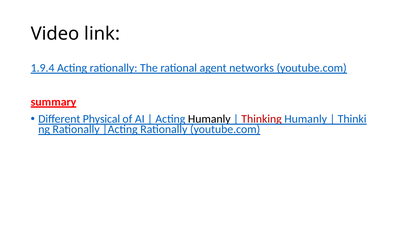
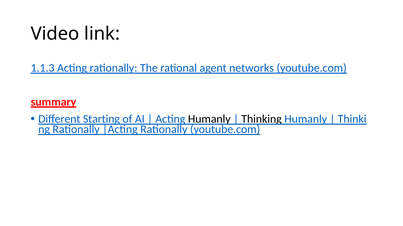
1.9.4: 1.9.4 -> 1.1.3
Physical: Physical -> Starting
Thinking colour: red -> black
